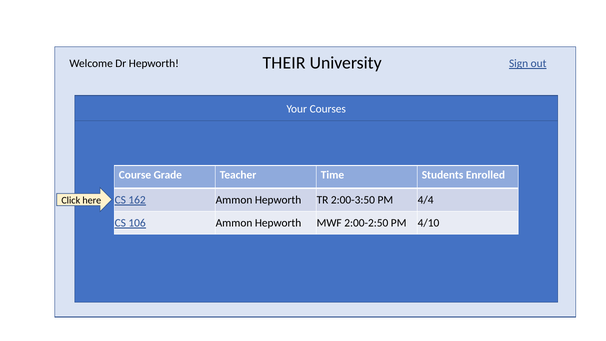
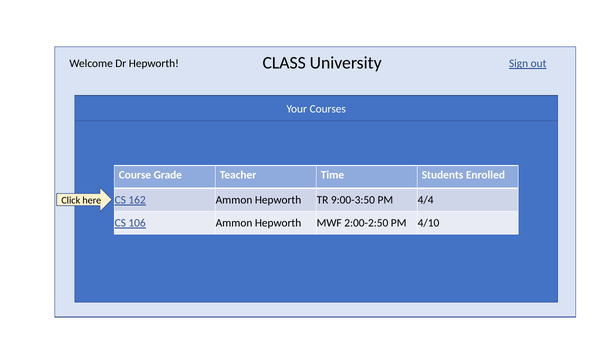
THEIR: THEIR -> CLASS
2:00-3:50: 2:00-3:50 -> 9:00-3:50
